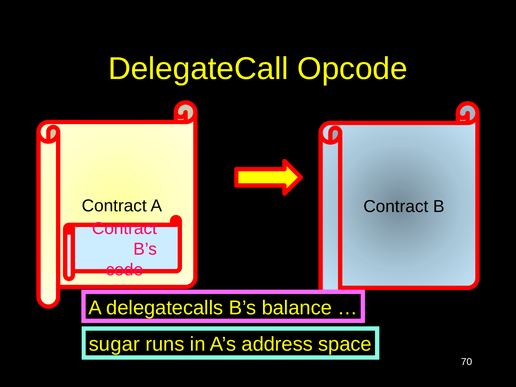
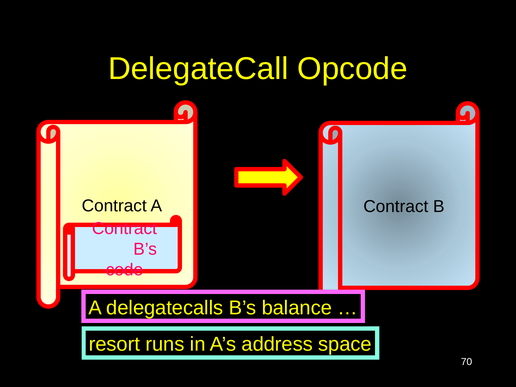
sugar: sugar -> resort
